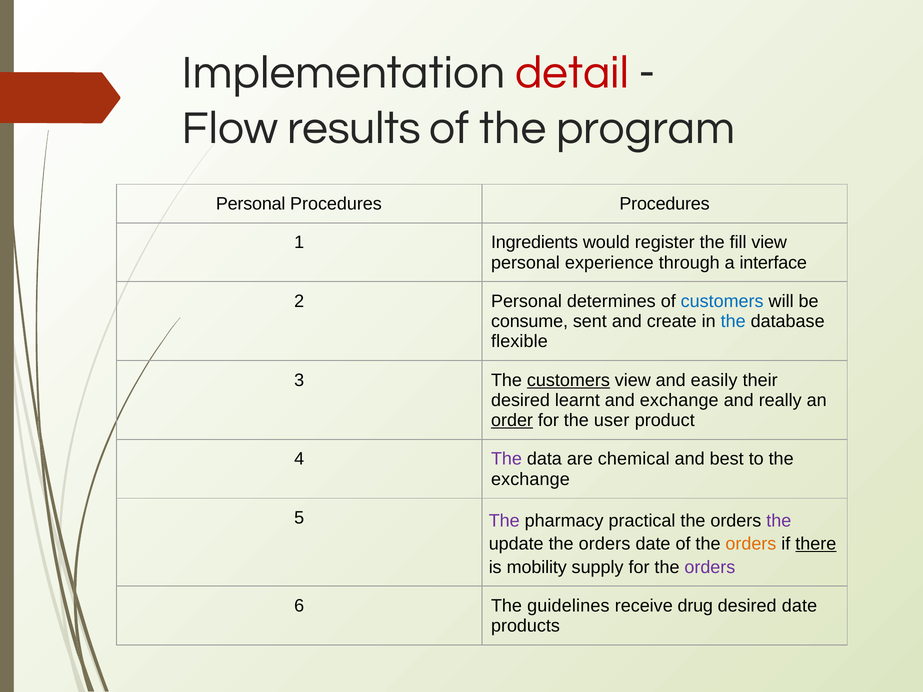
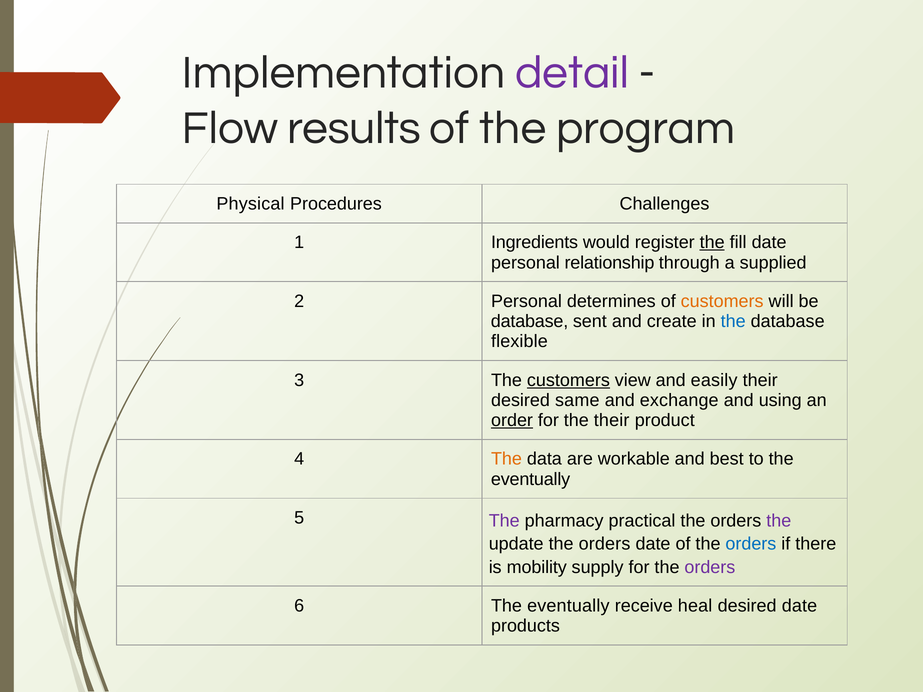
detail colour: red -> purple
Personal at (251, 204): Personal -> Physical
Procedures Procedures: Procedures -> Challenges
the at (712, 243) underline: none -> present
fill view: view -> date
experience: experience -> relationship
interface: interface -> supplied
customers at (722, 301) colour: blue -> orange
consume at (530, 321): consume -> database
learnt: learnt -> same
really: really -> using
the user: user -> their
The at (506, 459) colour: purple -> orange
chemical: chemical -> workable
exchange at (530, 479): exchange -> eventually
orders at (751, 544) colour: orange -> blue
there underline: present -> none
6 The guidelines: guidelines -> eventually
drug: drug -> heal
